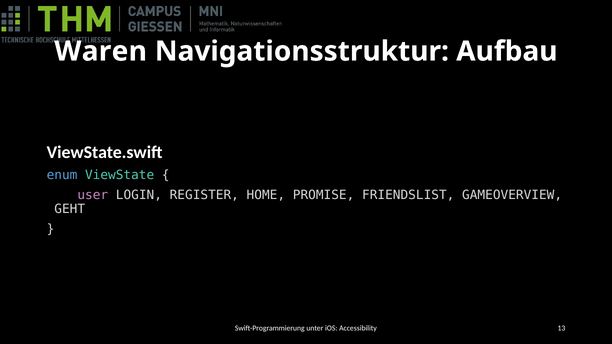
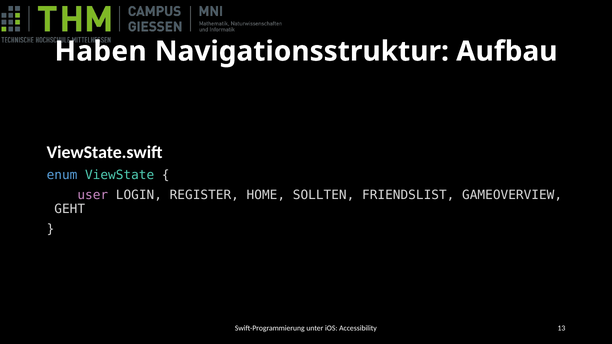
Waren: Waren -> Haben
PROMISE: PROMISE -> SOLLTEN
